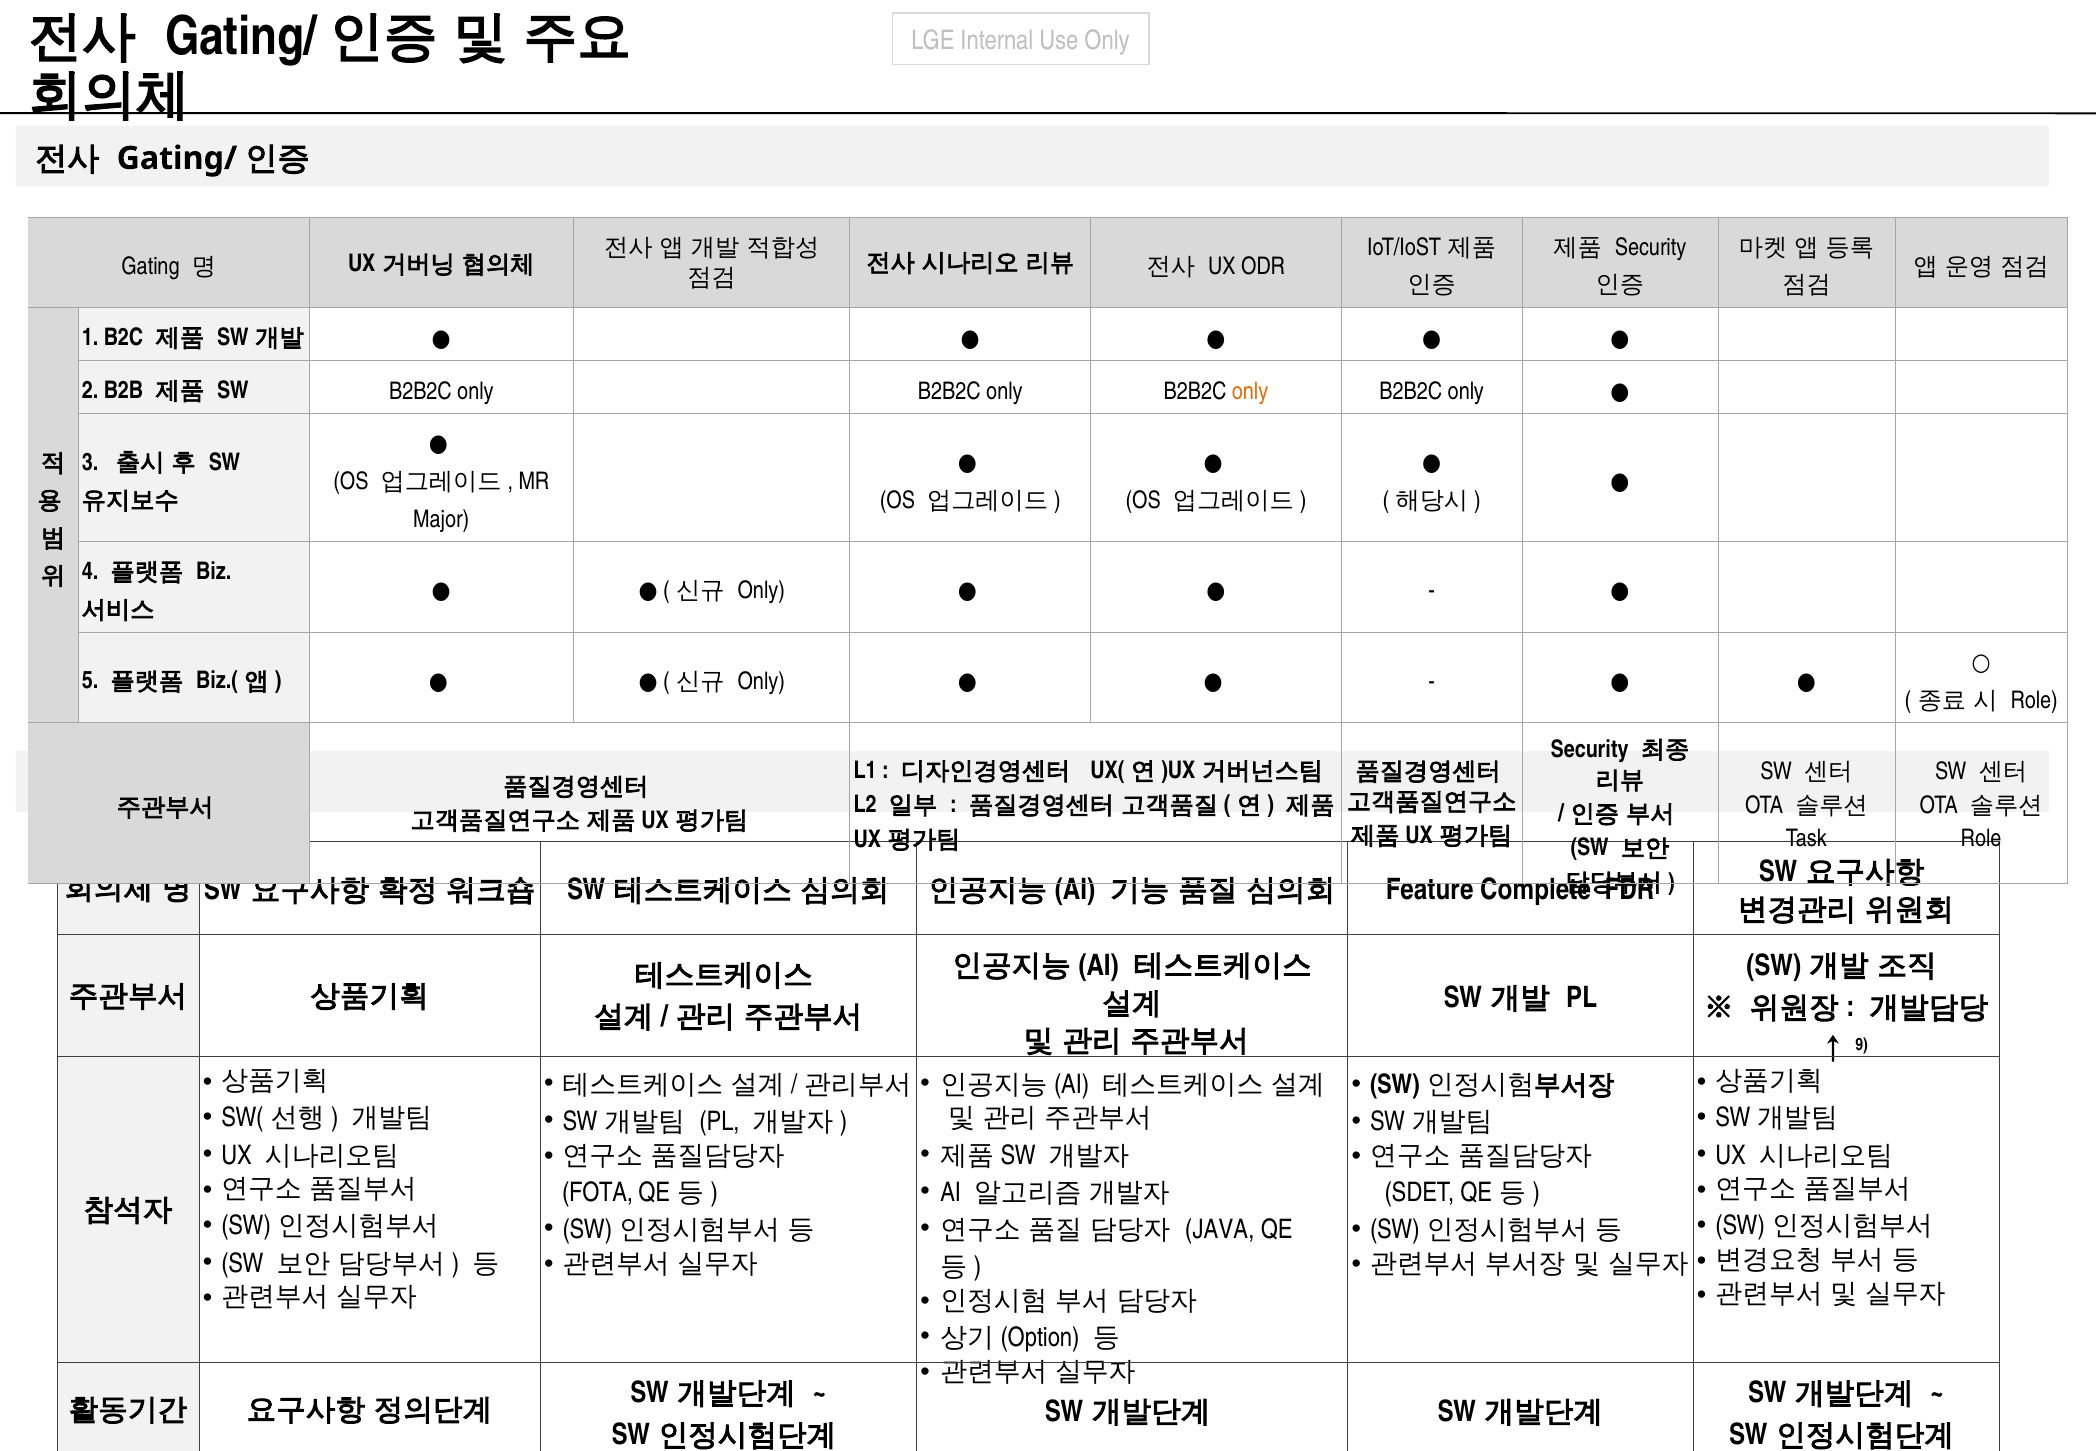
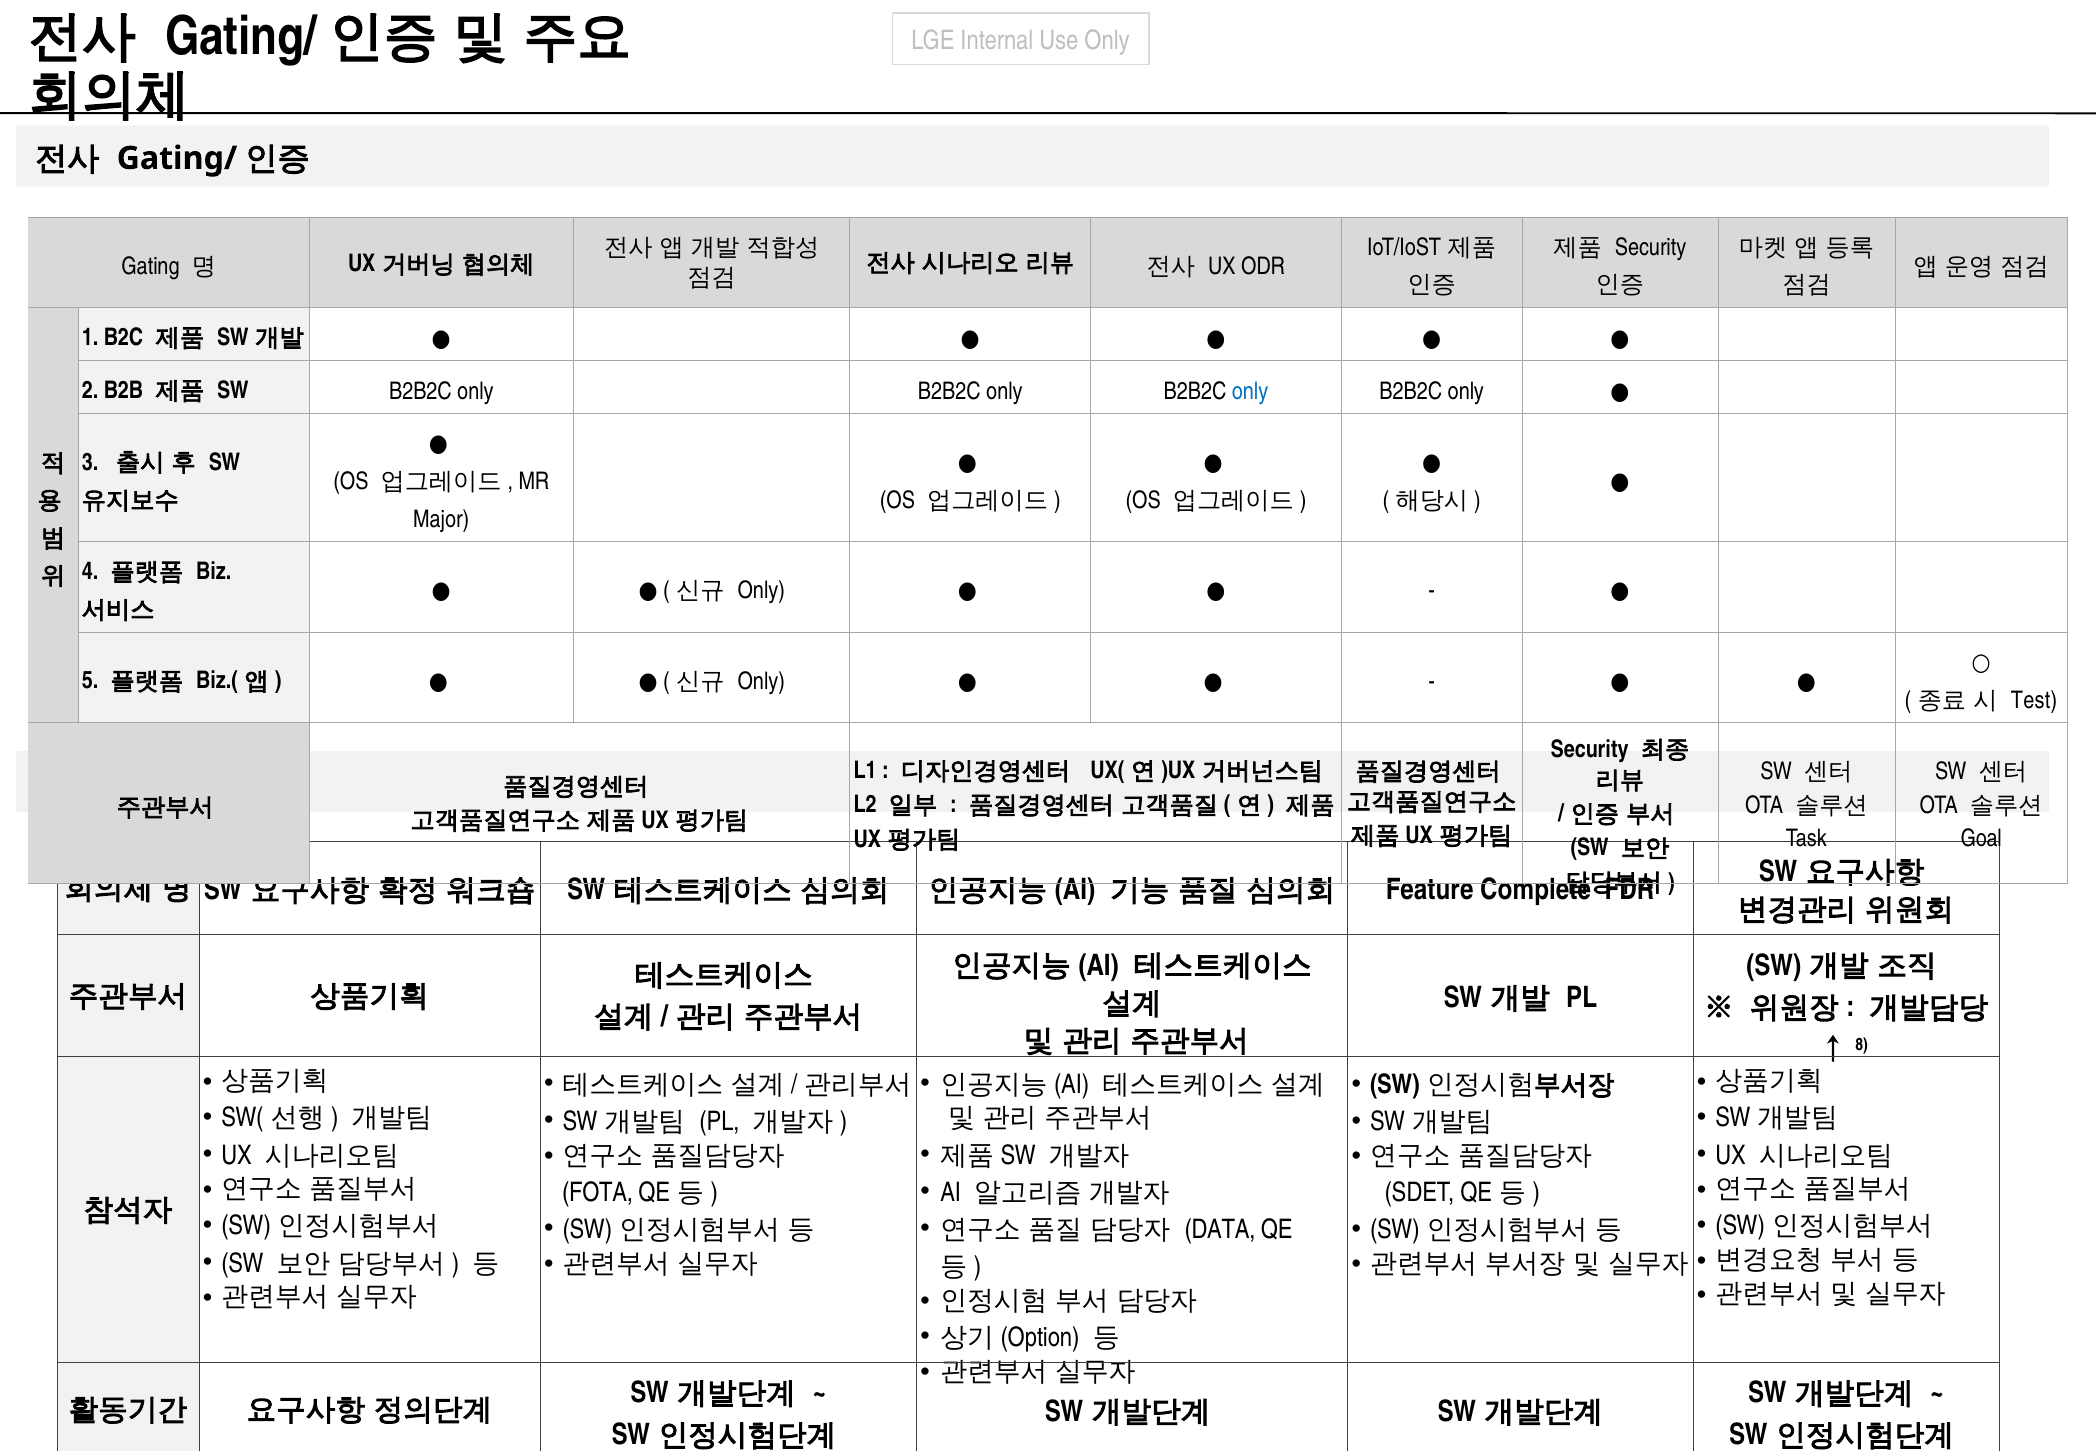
only at (1250, 391) colour: orange -> blue
Role at (2034, 700): Role -> Test
Role at (1981, 839): Role -> Goal
9: 9 -> 8
JAVA: JAVA -> DATA
